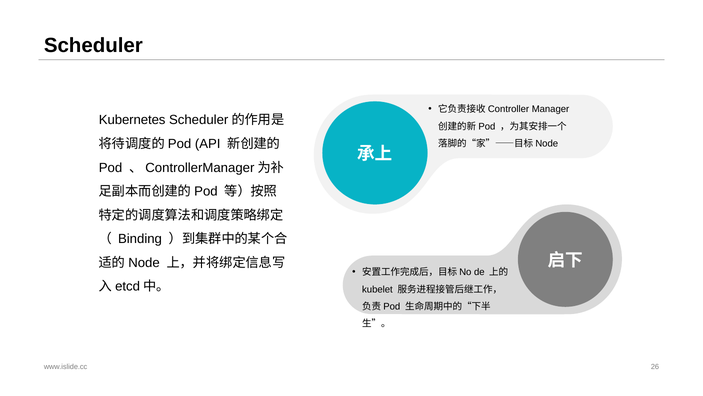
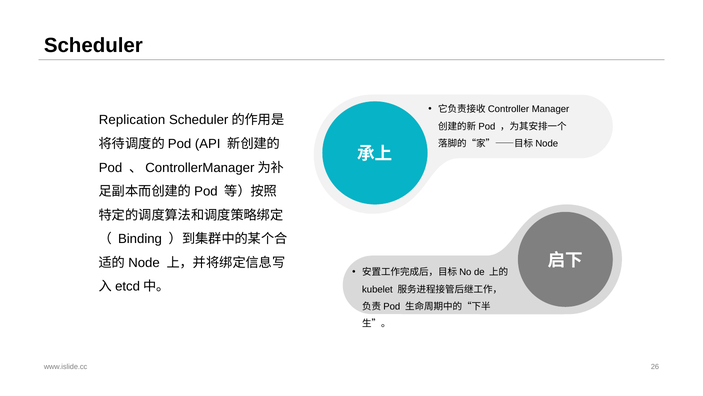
Kubernetes: Kubernetes -> Replication
